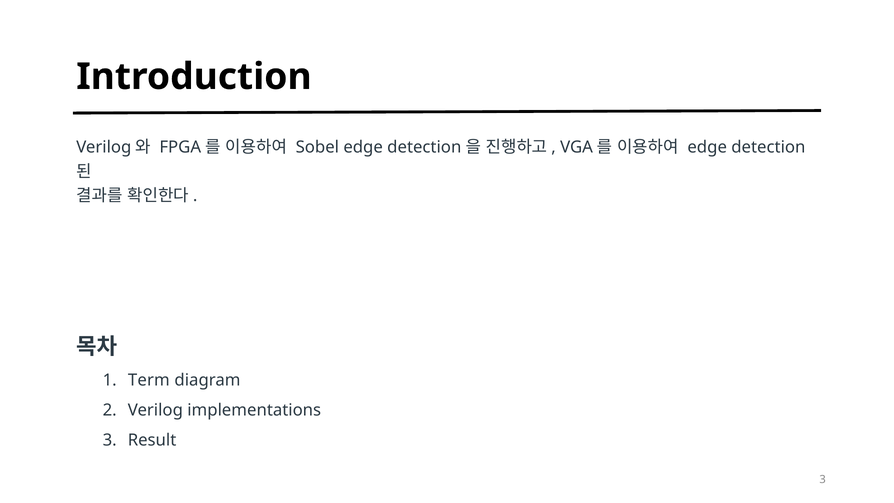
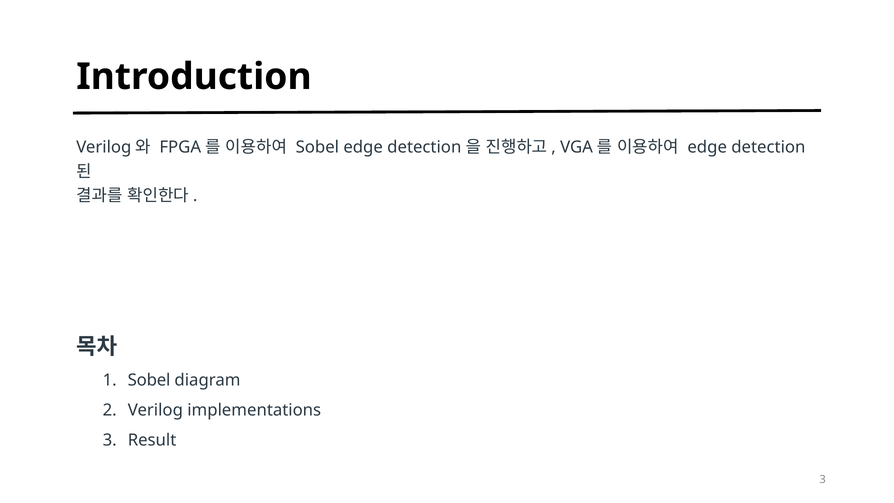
Term at (149, 380): Term -> Sobel
